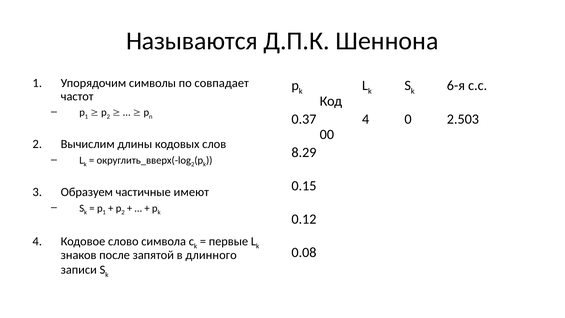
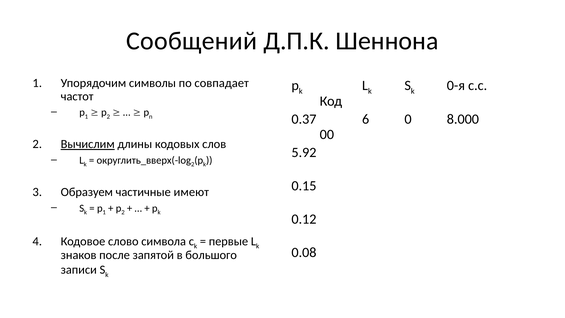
Называются: Называются -> Сообщений
6-я: 6-я -> 0-я
0.37 4: 4 -> 6
2.503: 2.503 -> 8.000
Вычислим underline: none -> present
8.29: 8.29 -> 5.92
длинного: длинного -> большого
